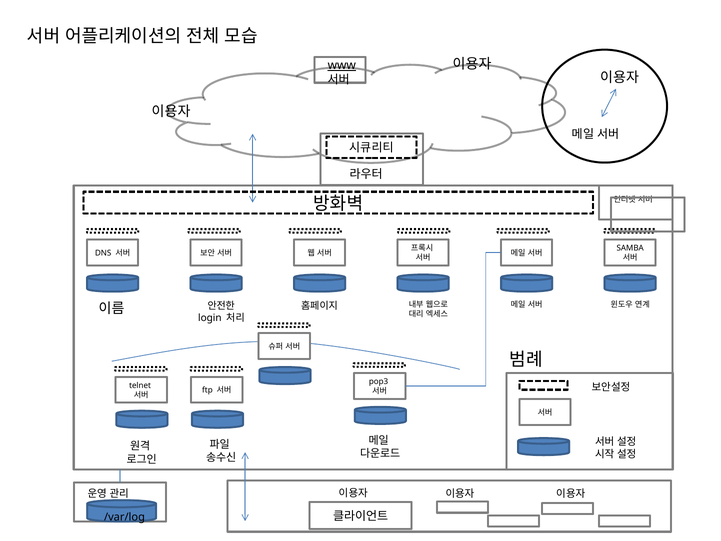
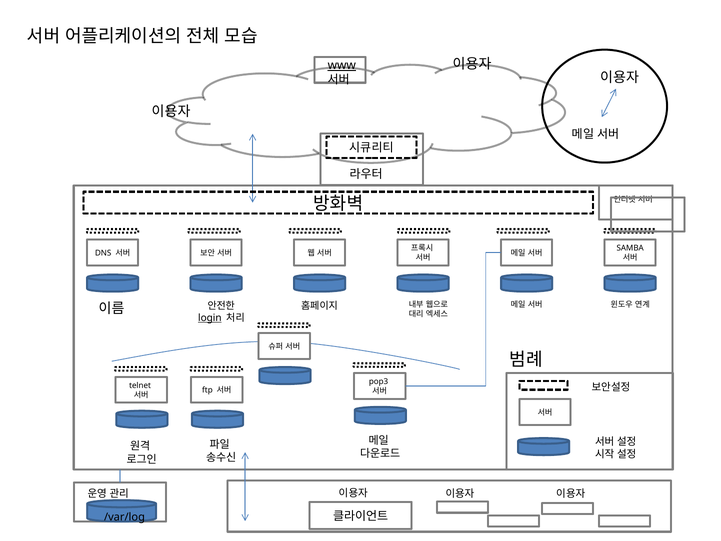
login underline: none -> present
